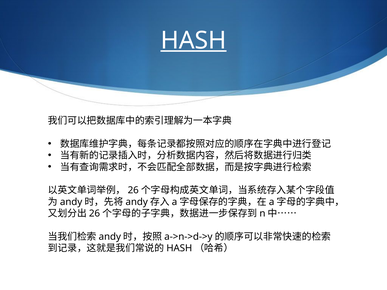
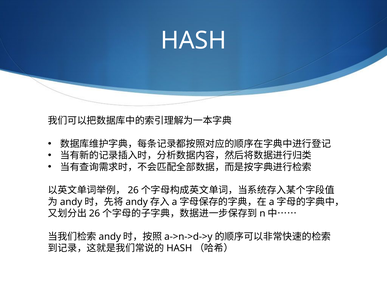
HASH underline: present -> none
